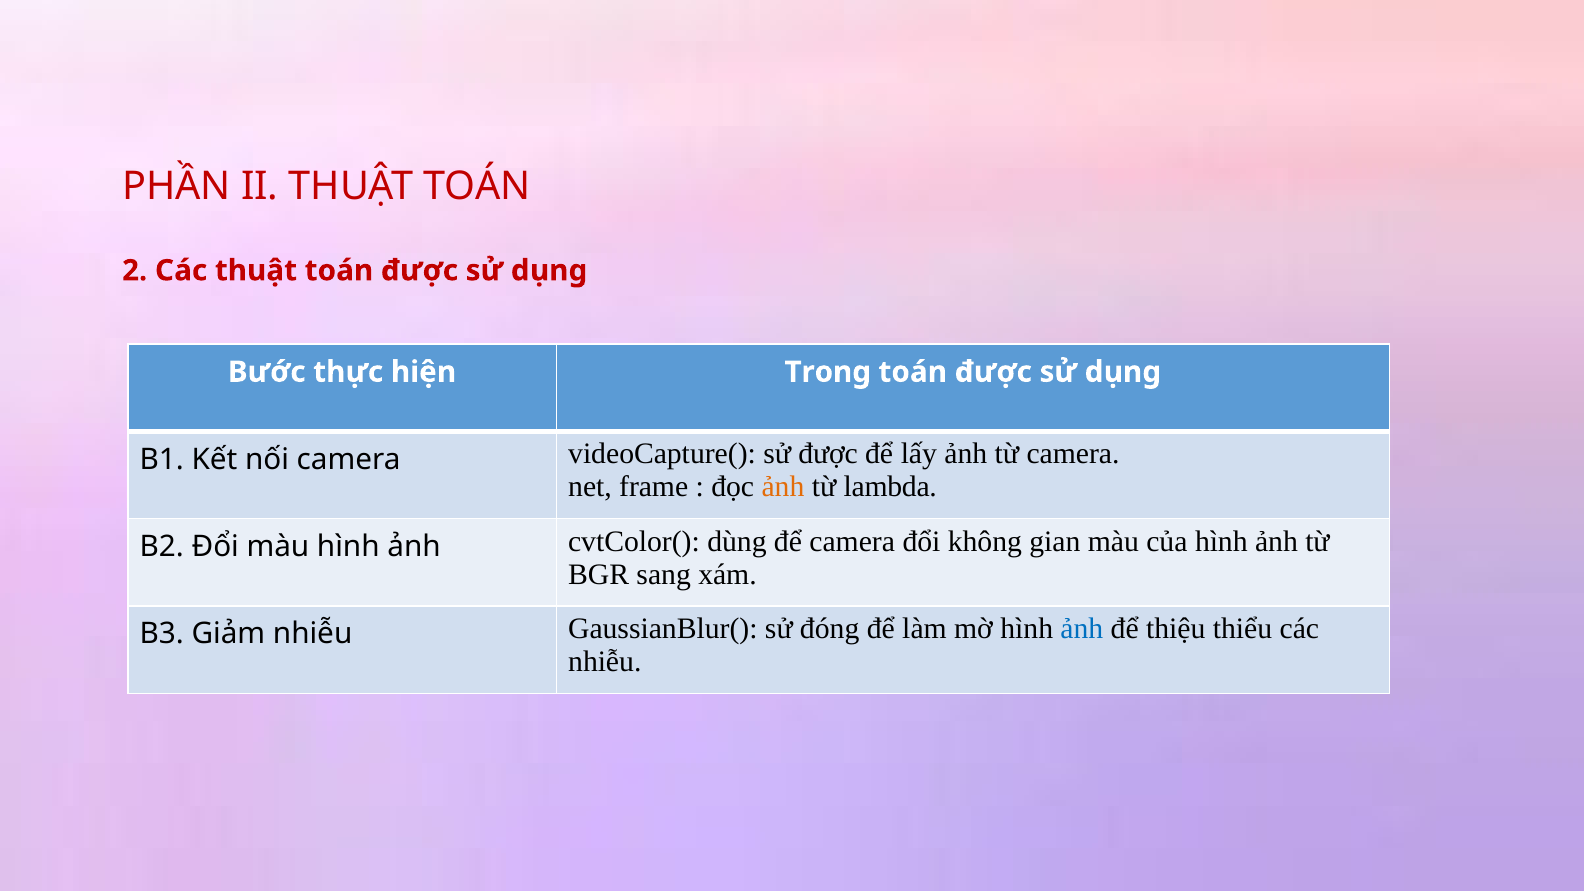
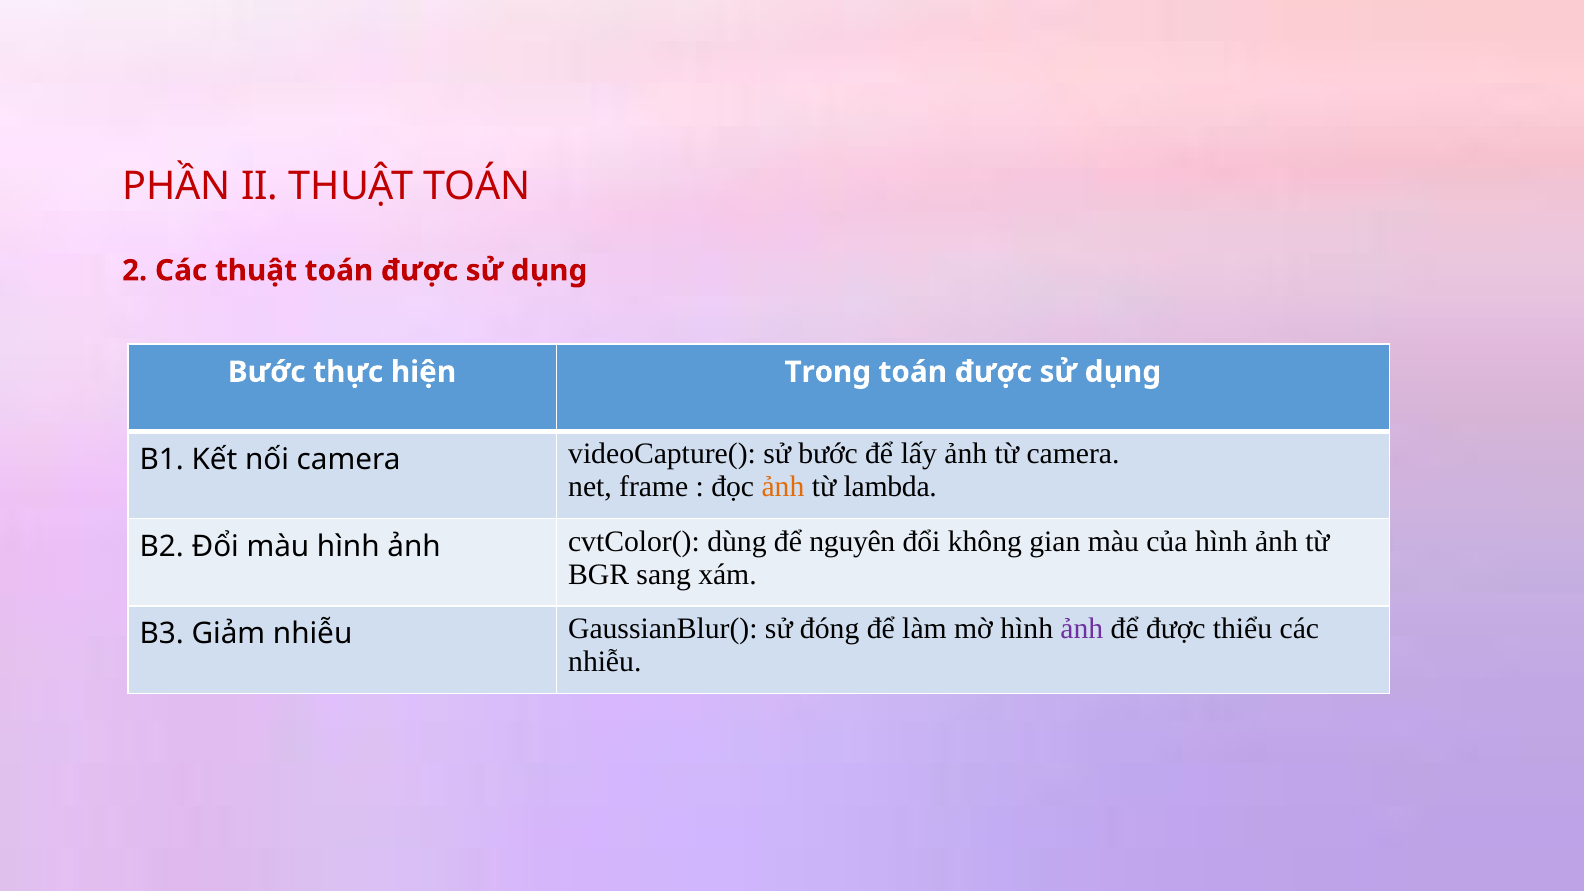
sử được: được -> bước
để camera: camera -> nguyên
ảnh at (1082, 629) colour: blue -> purple
để thiệu: thiệu -> được
